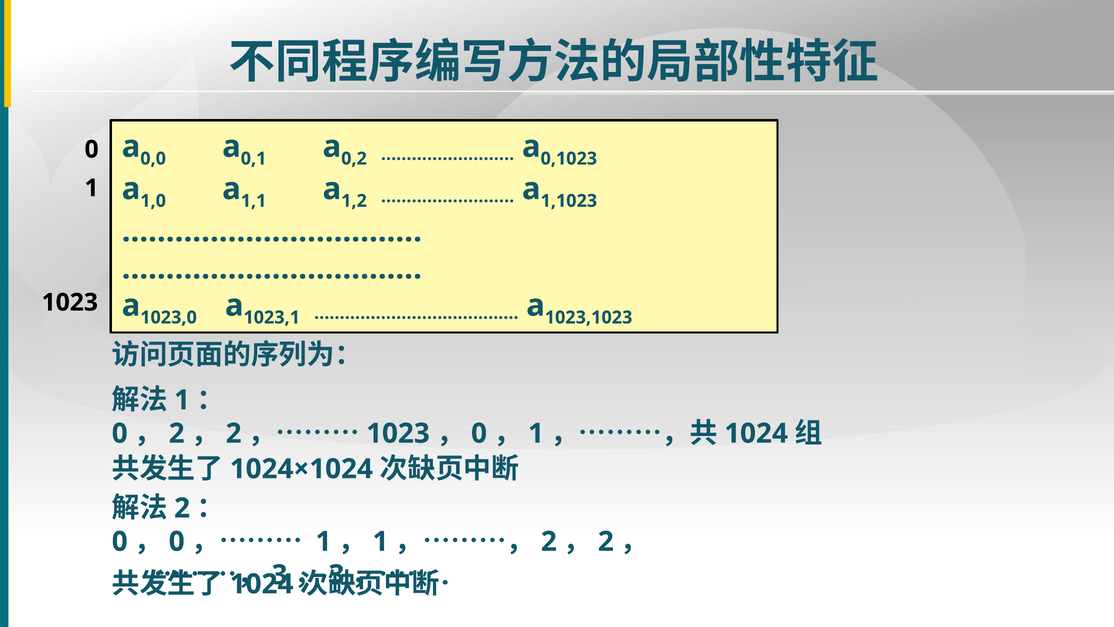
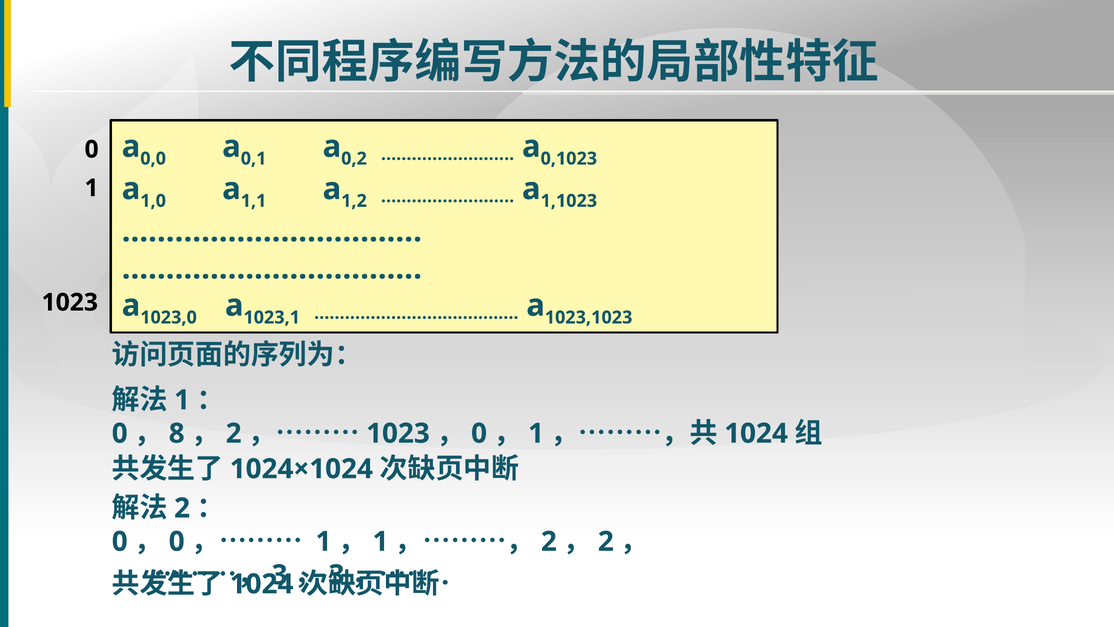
2 at (177, 433): 2 -> 8
